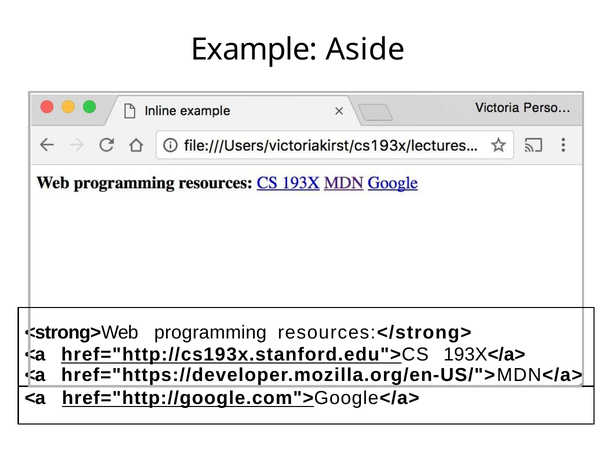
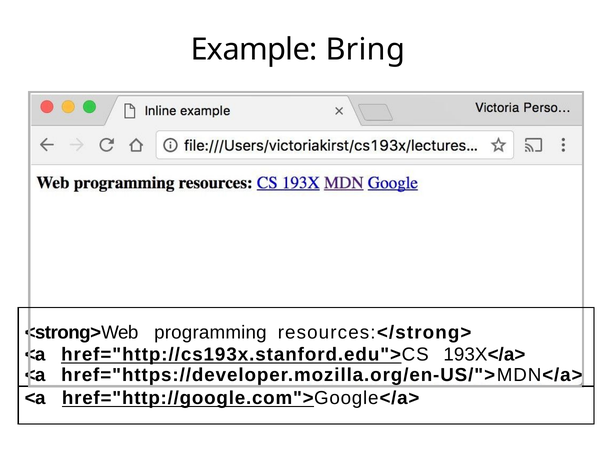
Aside: Aside -> Bring
